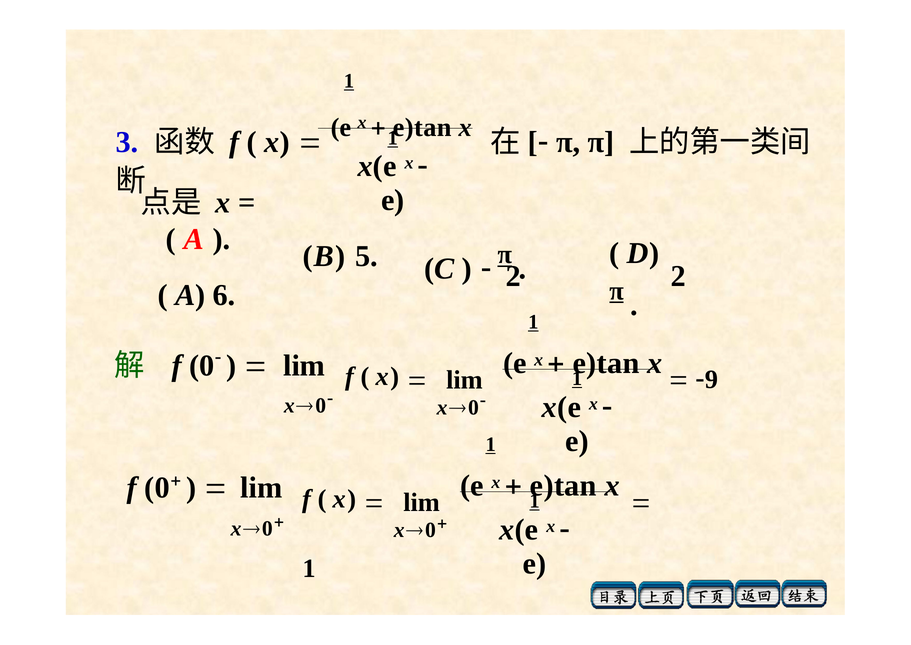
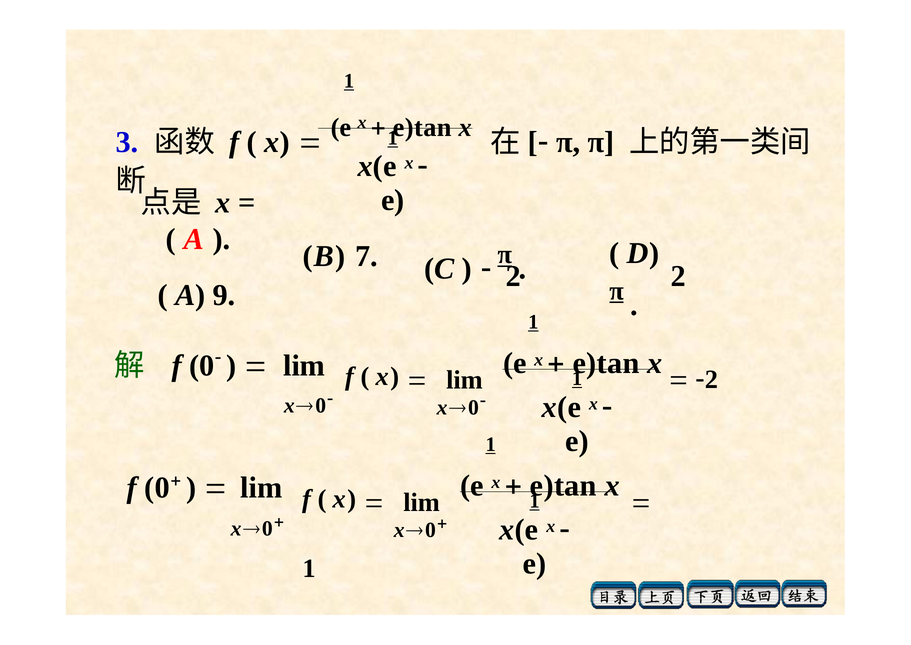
5: 5 -> 7
6: 6 -> 9
9 at (711, 379): 9 -> 2
